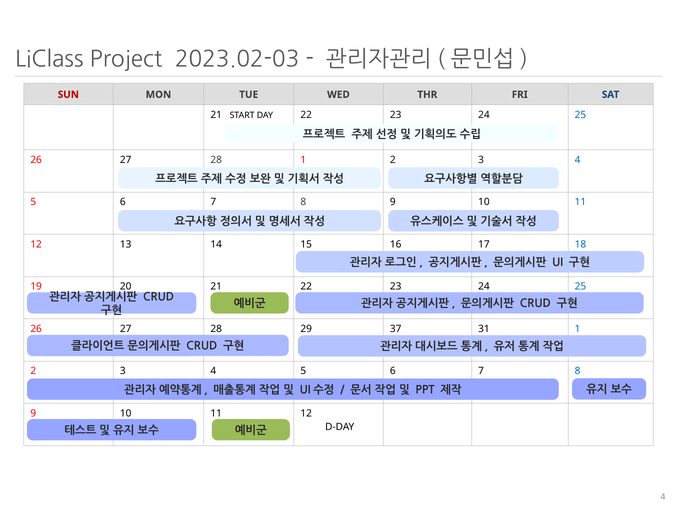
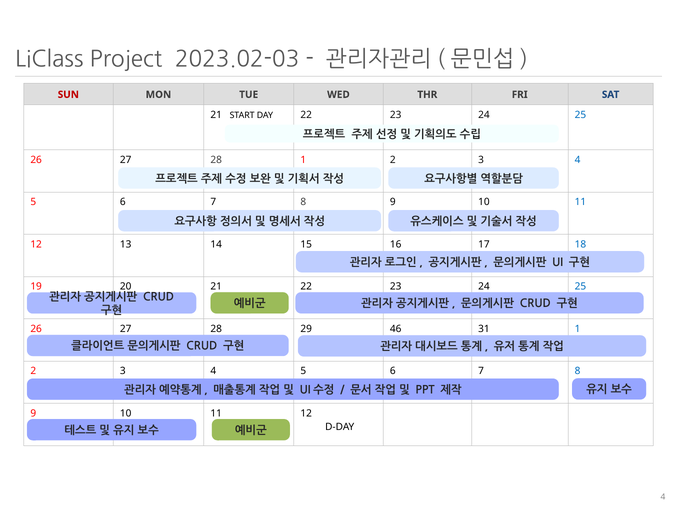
37: 37 -> 46
